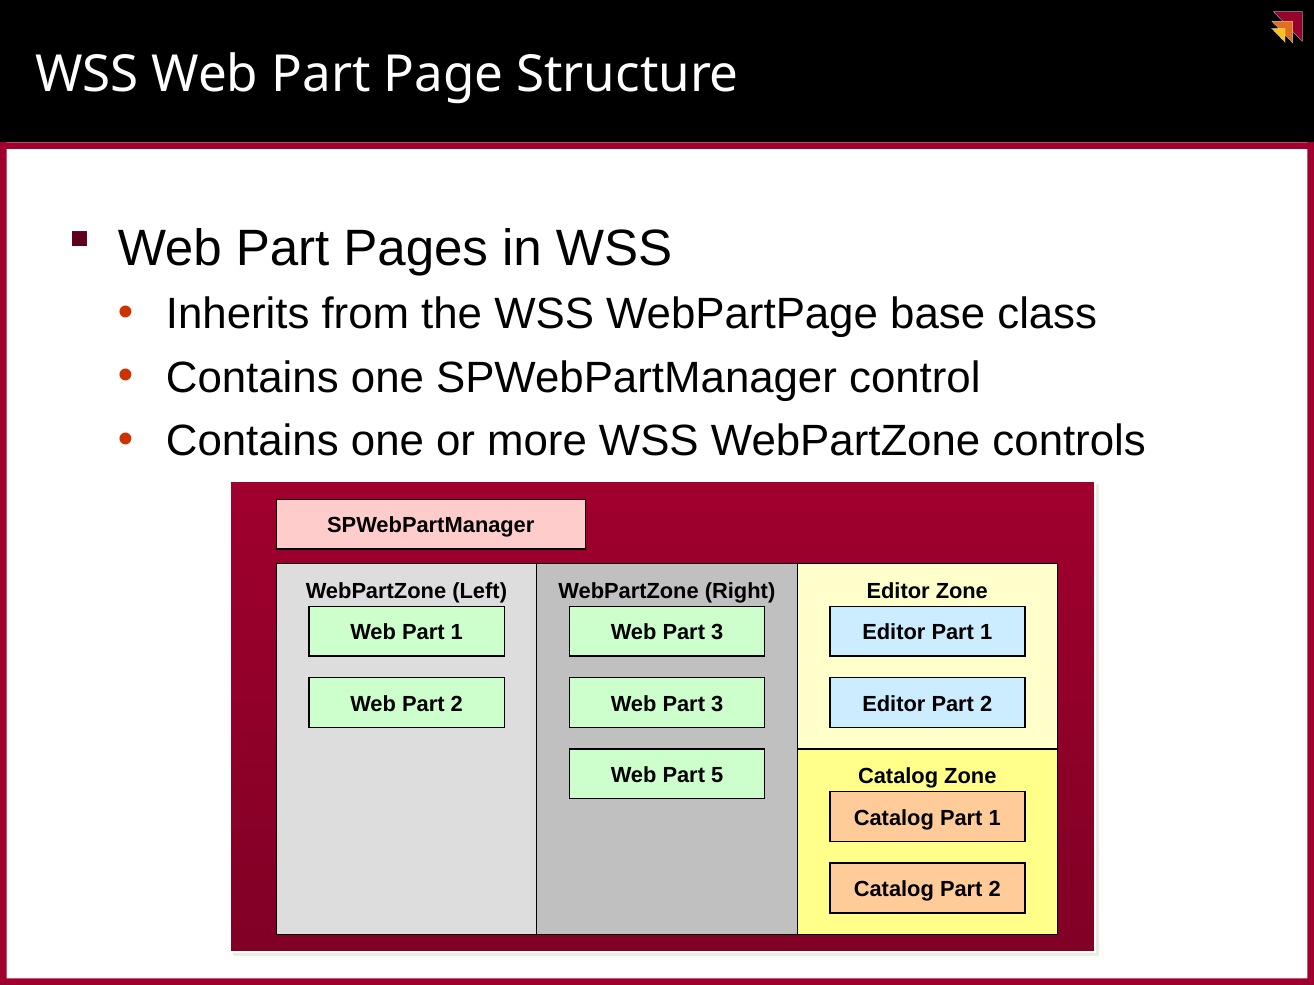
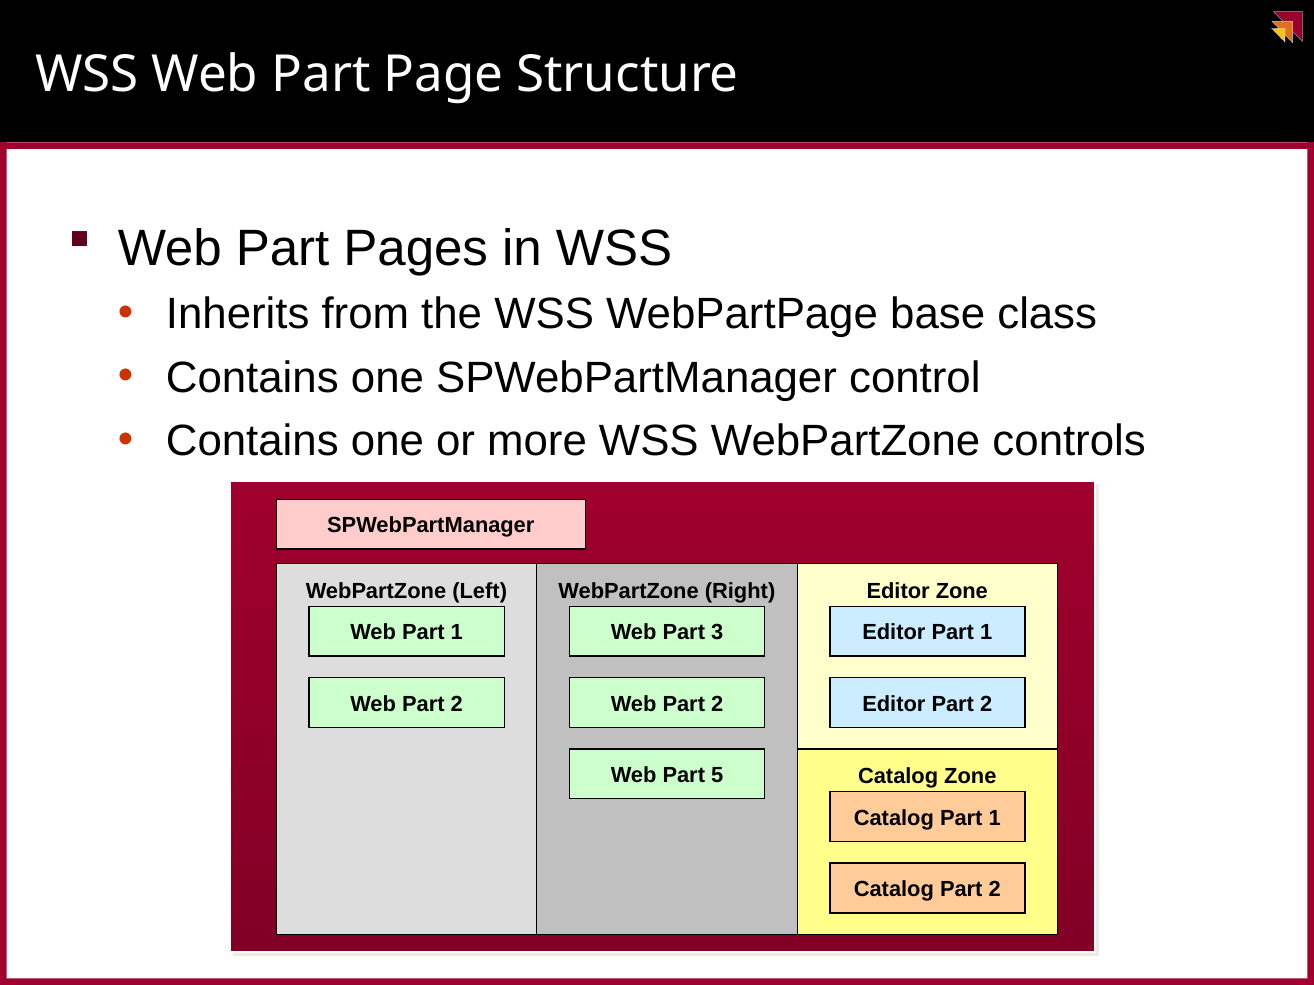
3 at (717, 704): 3 -> 2
